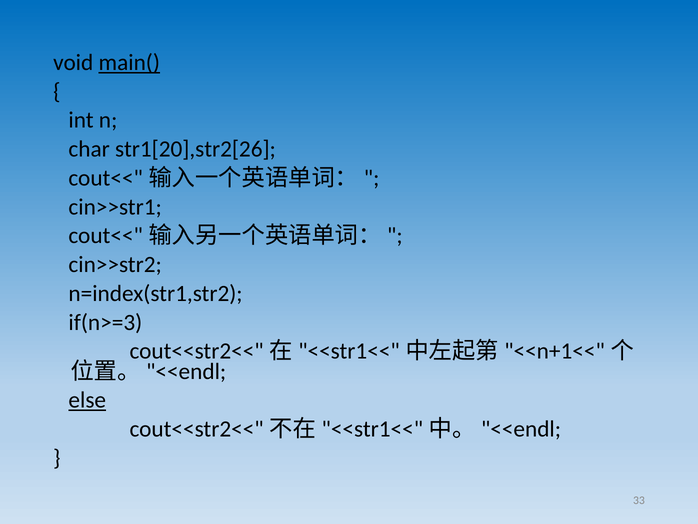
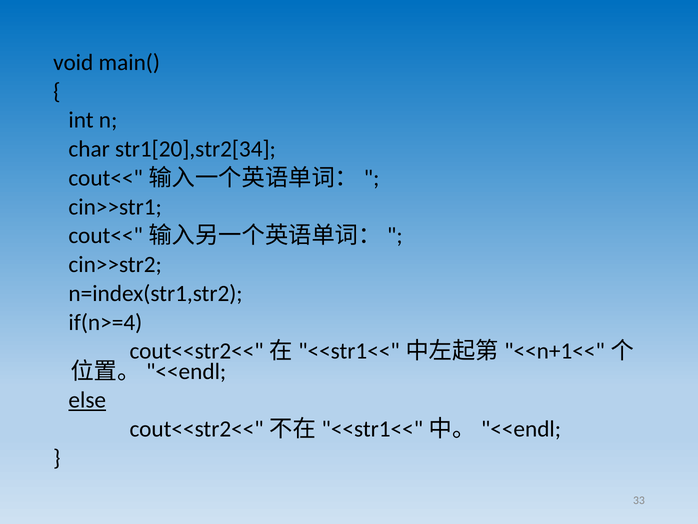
main( underline: present -> none
str1[20],str2[26: str1[20],str2[26 -> str1[20],str2[34
if(n>=3: if(n>=3 -> if(n>=4
